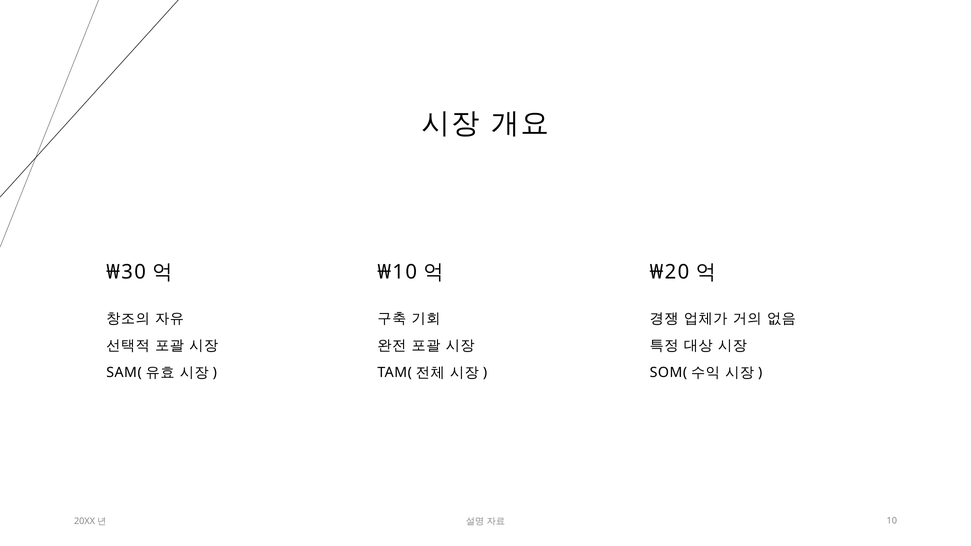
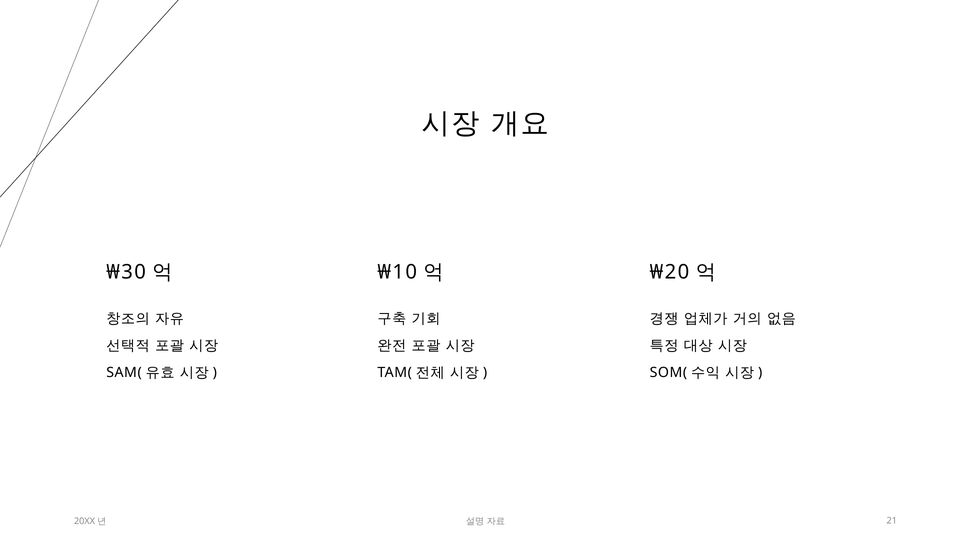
10: 10 -> 21
